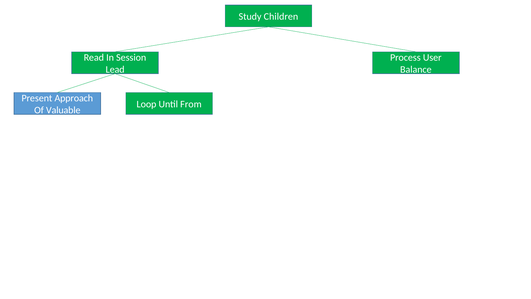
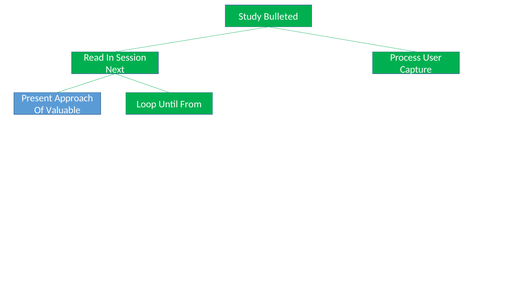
Children: Children -> Bulleted
Lead: Lead -> Next
Balance: Balance -> Capture
